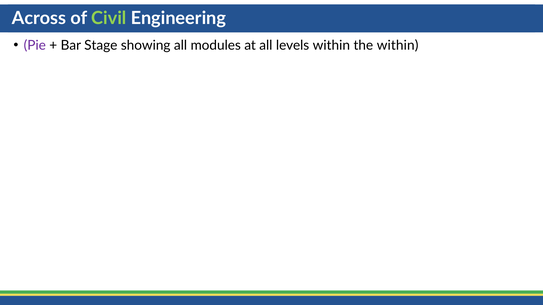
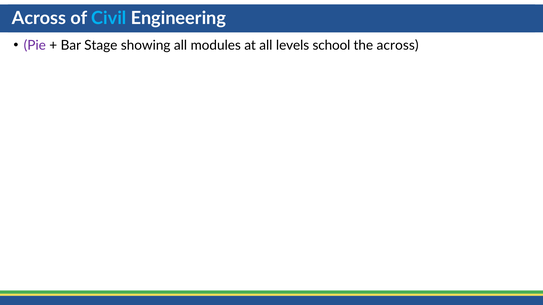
Civil colour: light green -> light blue
levels within: within -> school
the within: within -> across
